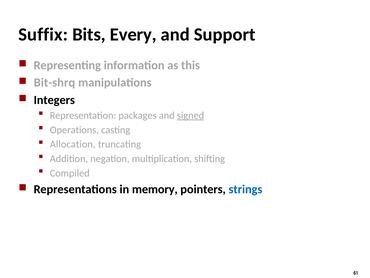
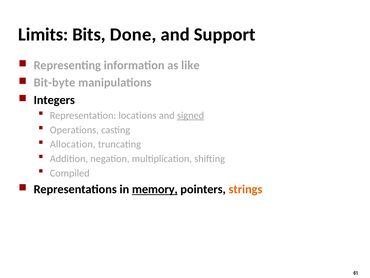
Suffix: Suffix -> Limits
Every: Every -> Done
this: this -> like
Bit-shrq: Bit-shrq -> Bit-byte
packages: packages -> locations
memory underline: none -> present
strings colour: blue -> orange
